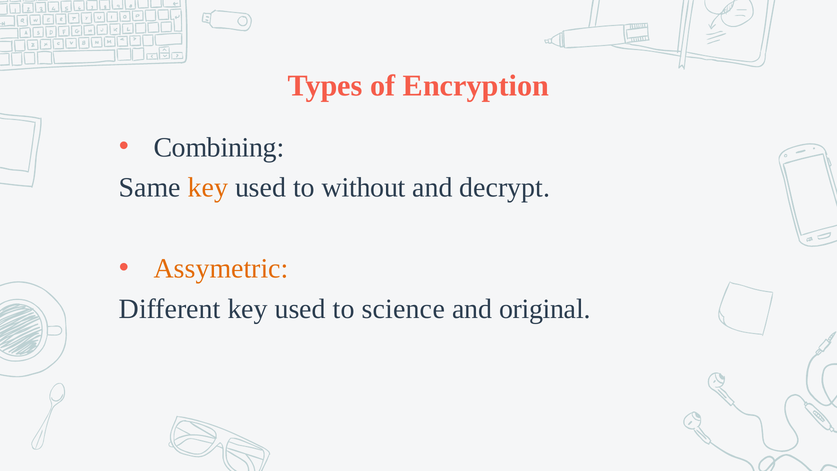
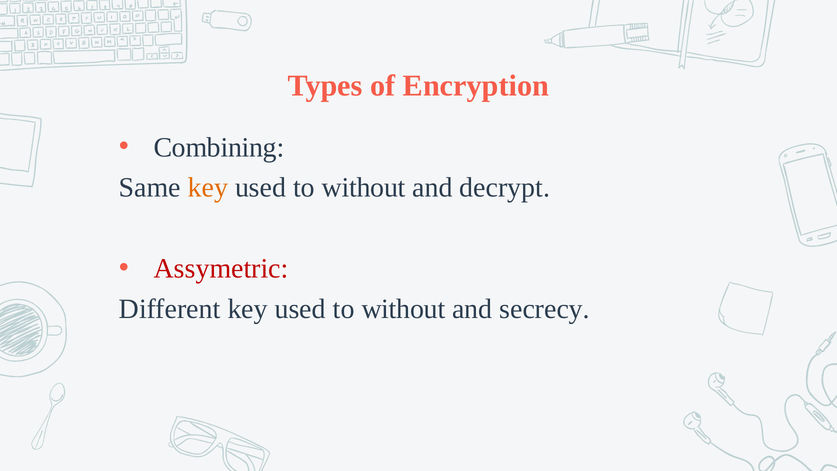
Assymetric colour: orange -> red
science at (403, 309): science -> without
original: original -> secrecy
